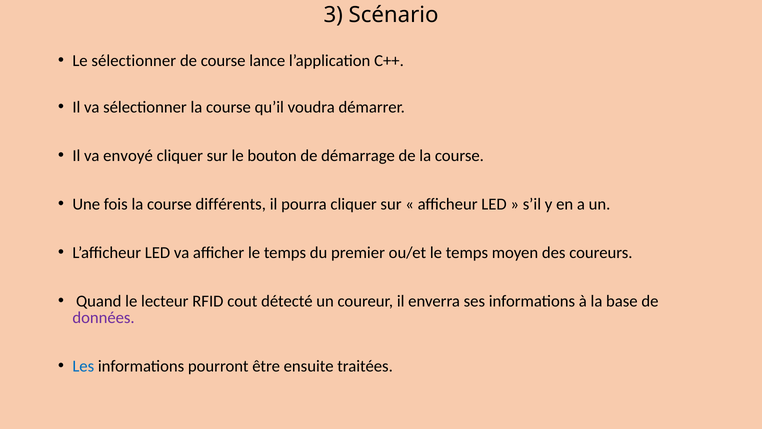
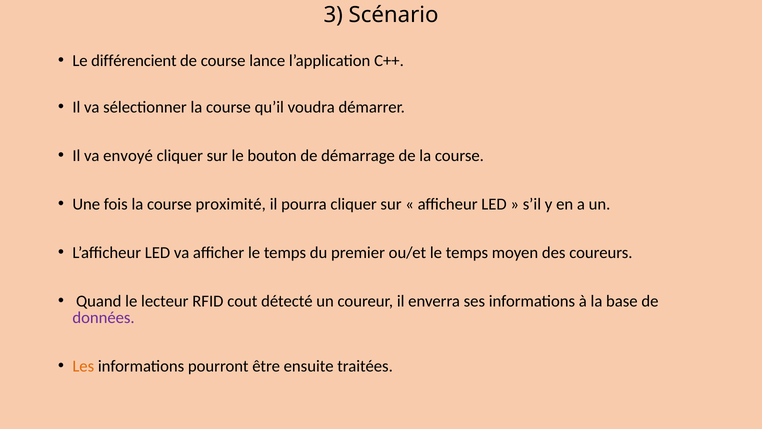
Le sélectionner: sélectionner -> différencient
différents: différents -> proximité
Les colour: blue -> orange
